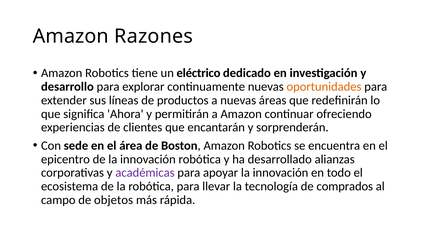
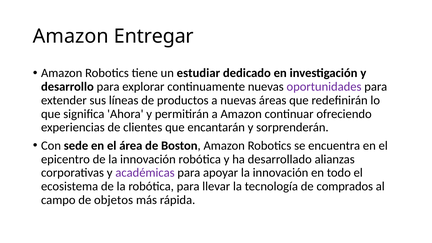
Razones: Razones -> Entregar
eléctrico: eléctrico -> estudiar
oportunidades colour: orange -> purple
